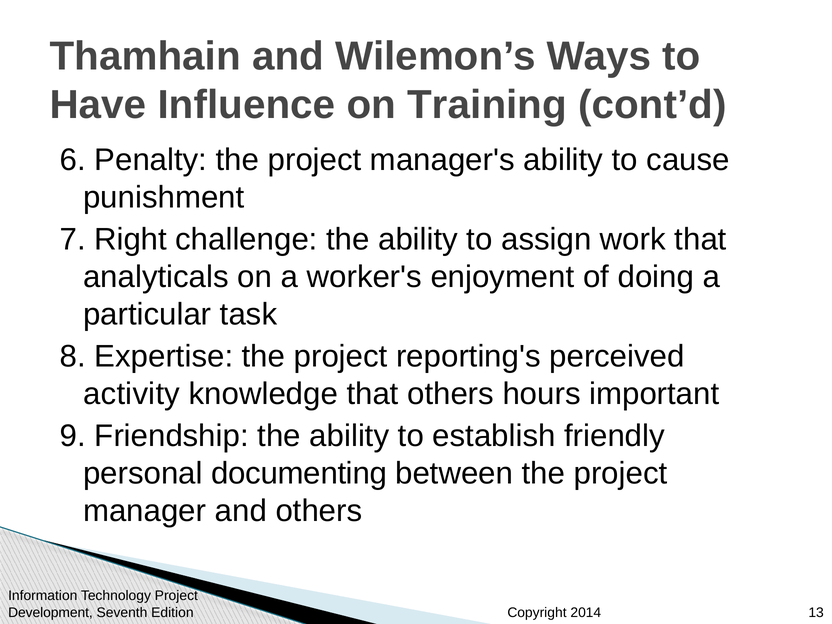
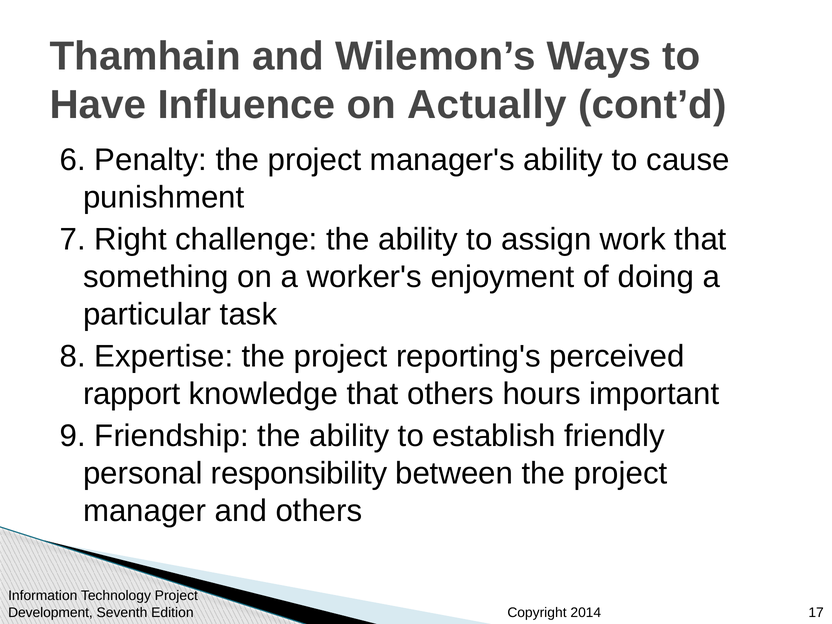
Training: Training -> Actually
analyticals: analyticals -> something
activity: activity -> rapport
documenting: documenting -> responsibility
13: 13 -> 17
